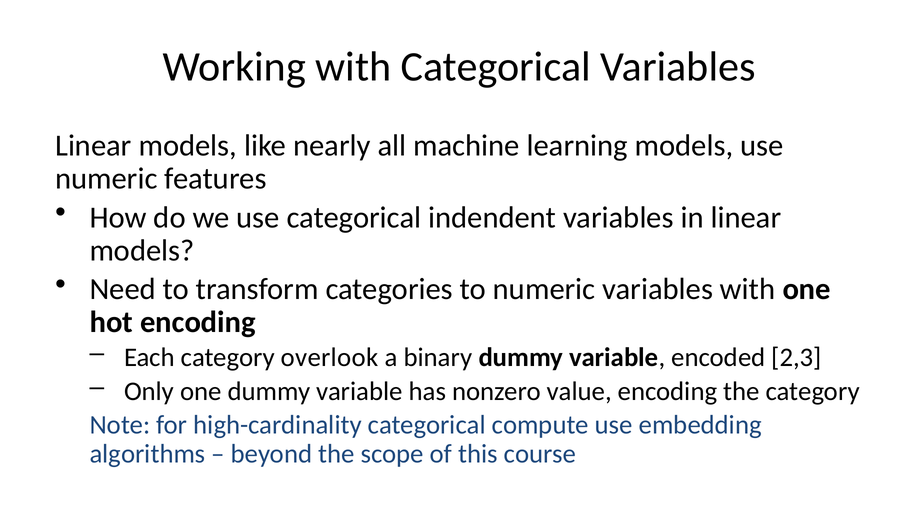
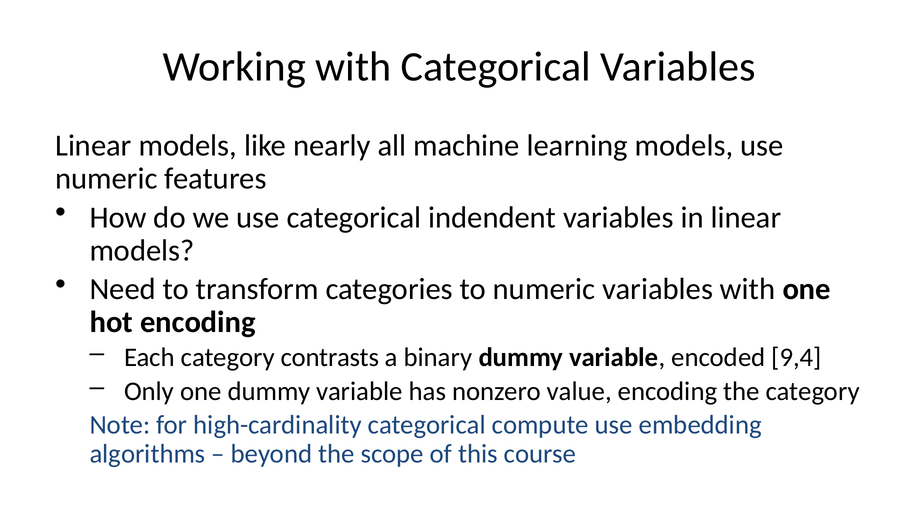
overlook: overlook -> contrasts
2,3: 2,3 -> 9,4
